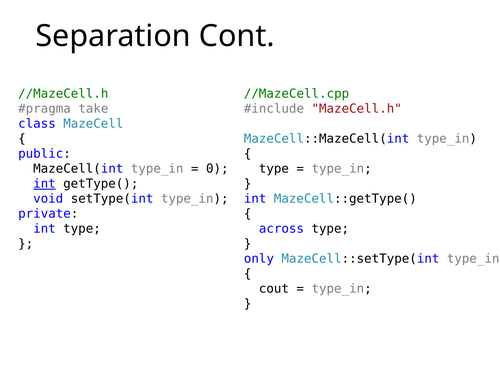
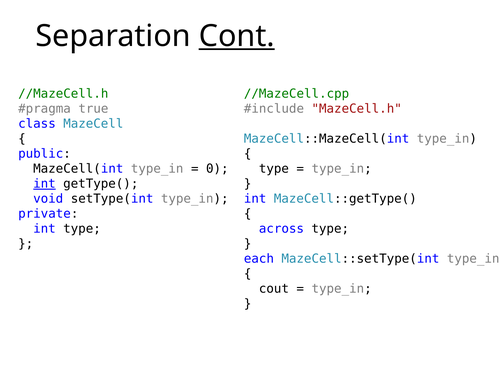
Cont underline: none -> present
take: take -> true
only: only -> each
